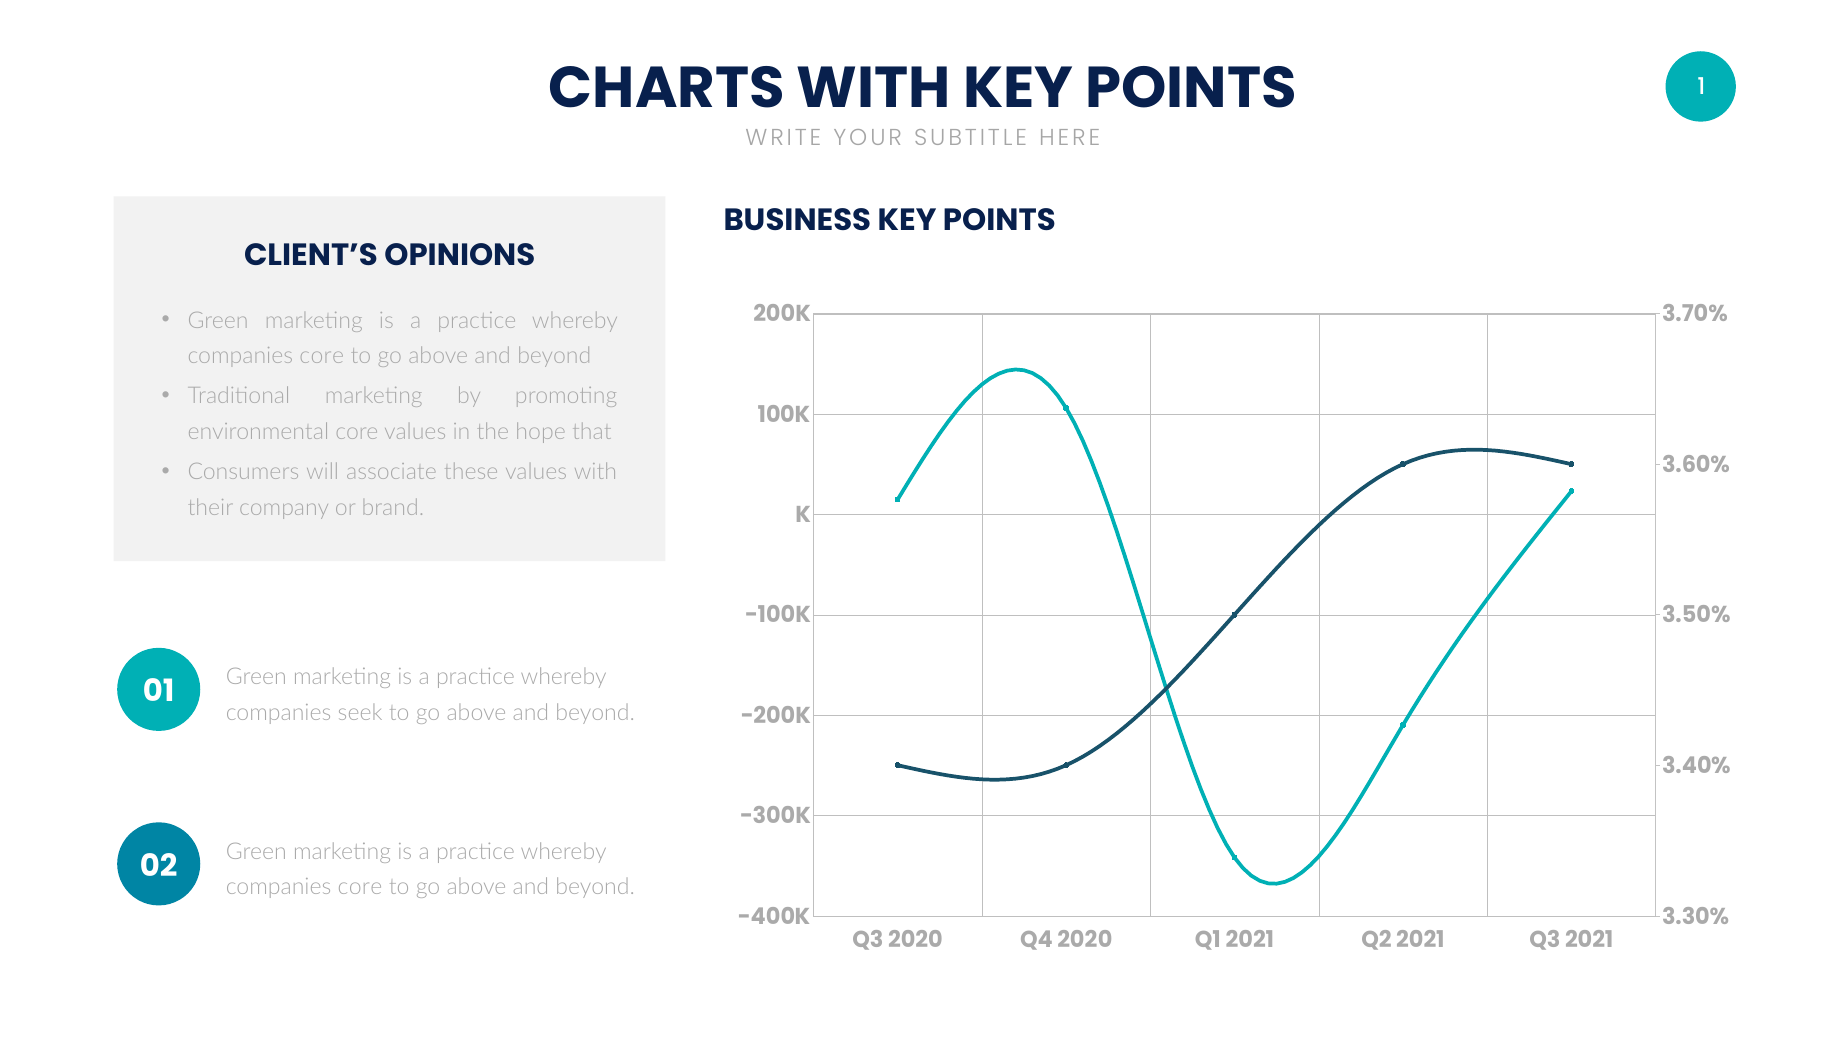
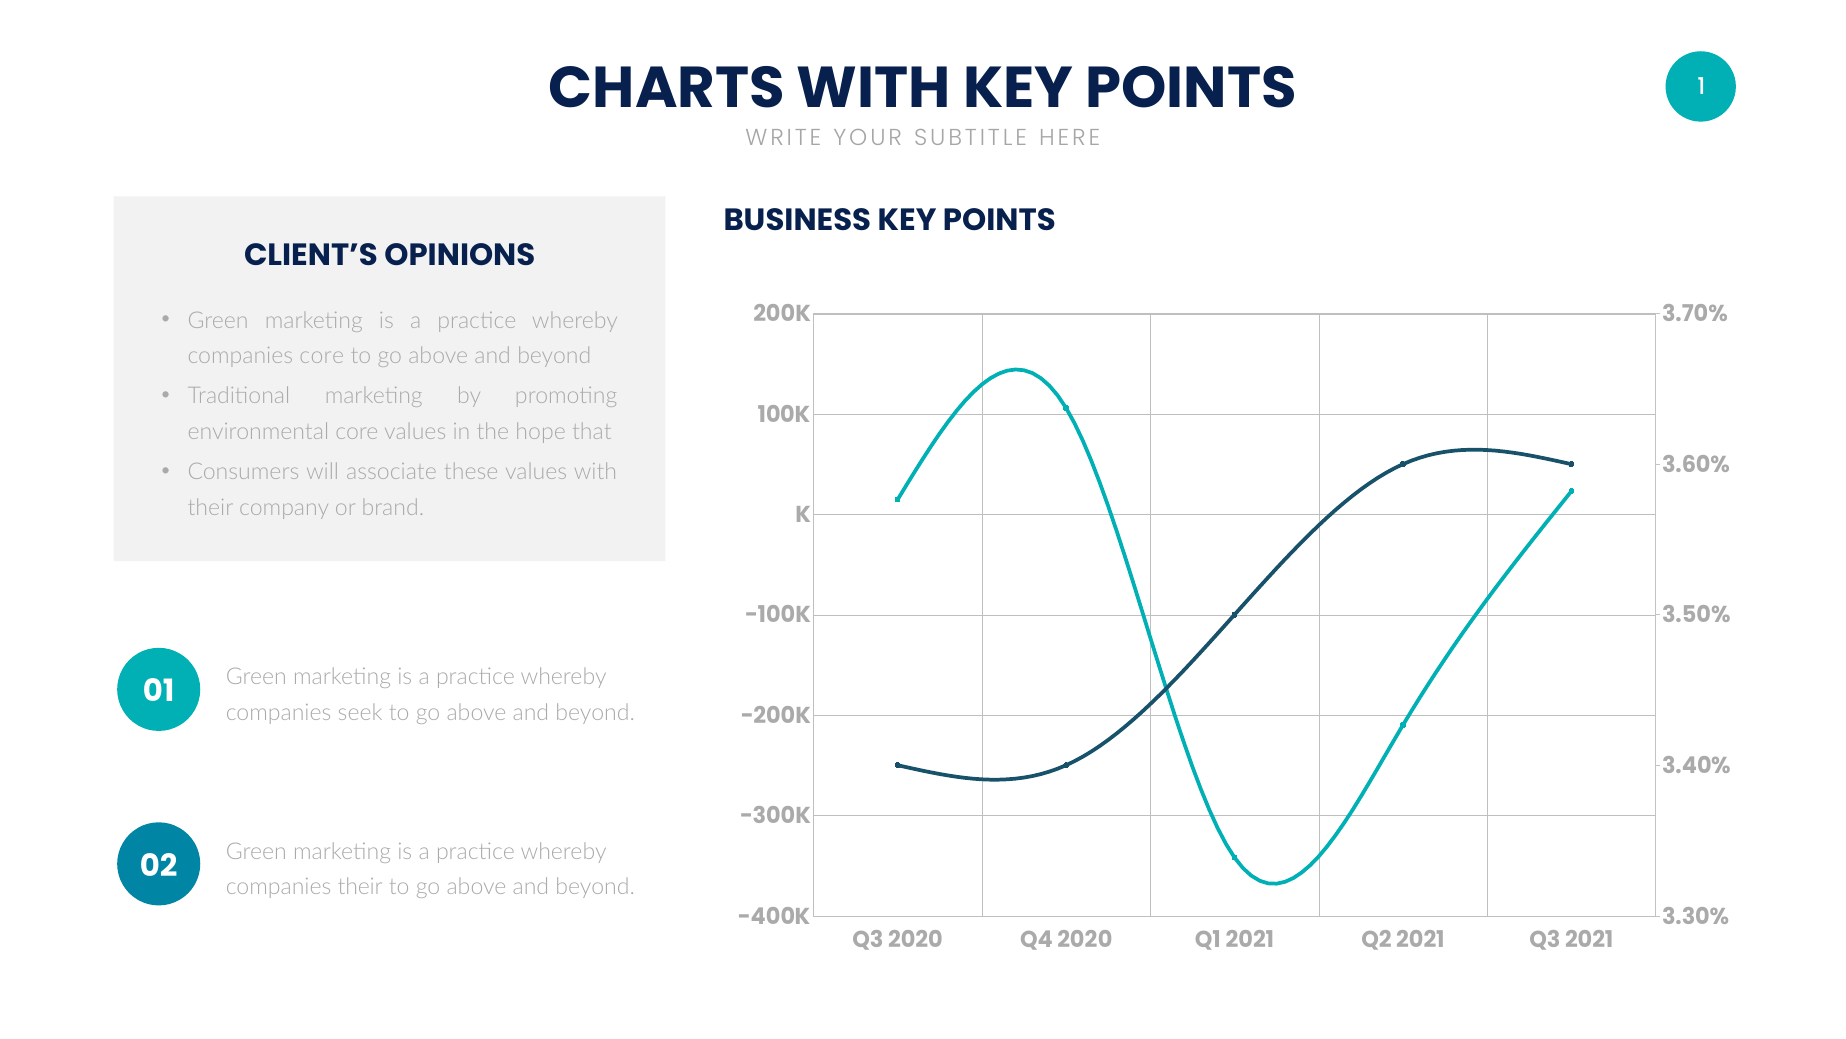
core at (360, 887): core -> their
